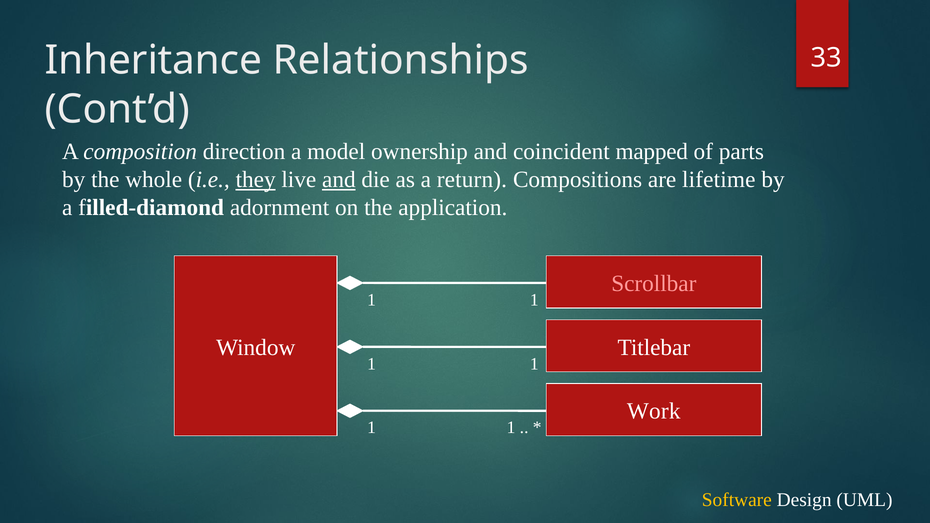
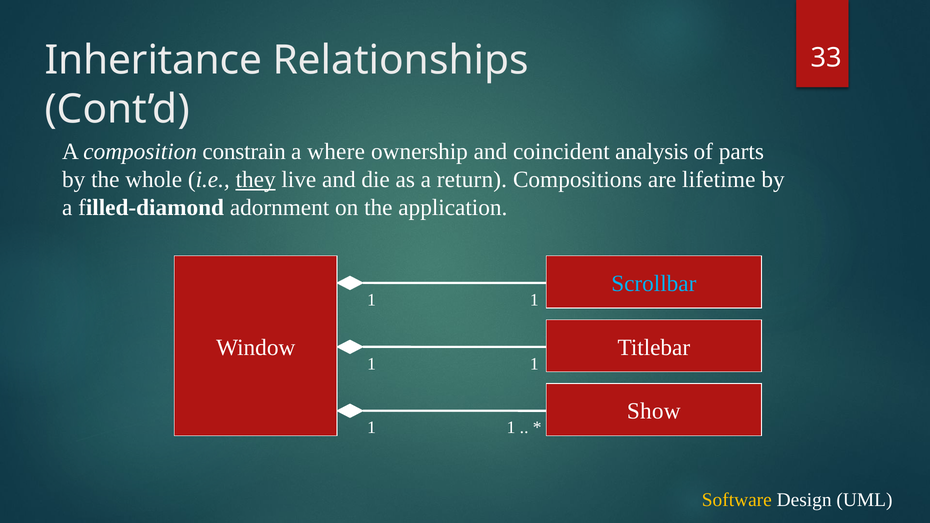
direction: direction -> constrain
model: model -> where
mapped: mapped -> analysis
and at (339, 180) underline: present -> none
Scrollbar colour: pink -> light blue
Work: Work -> Show
